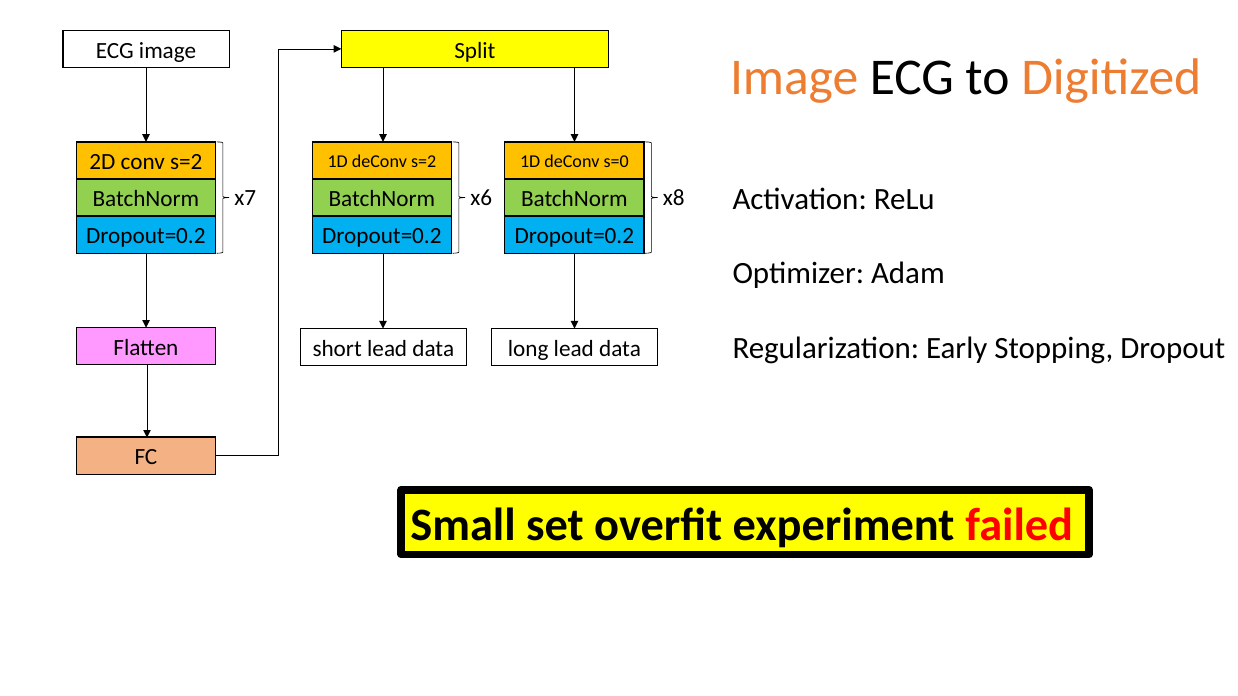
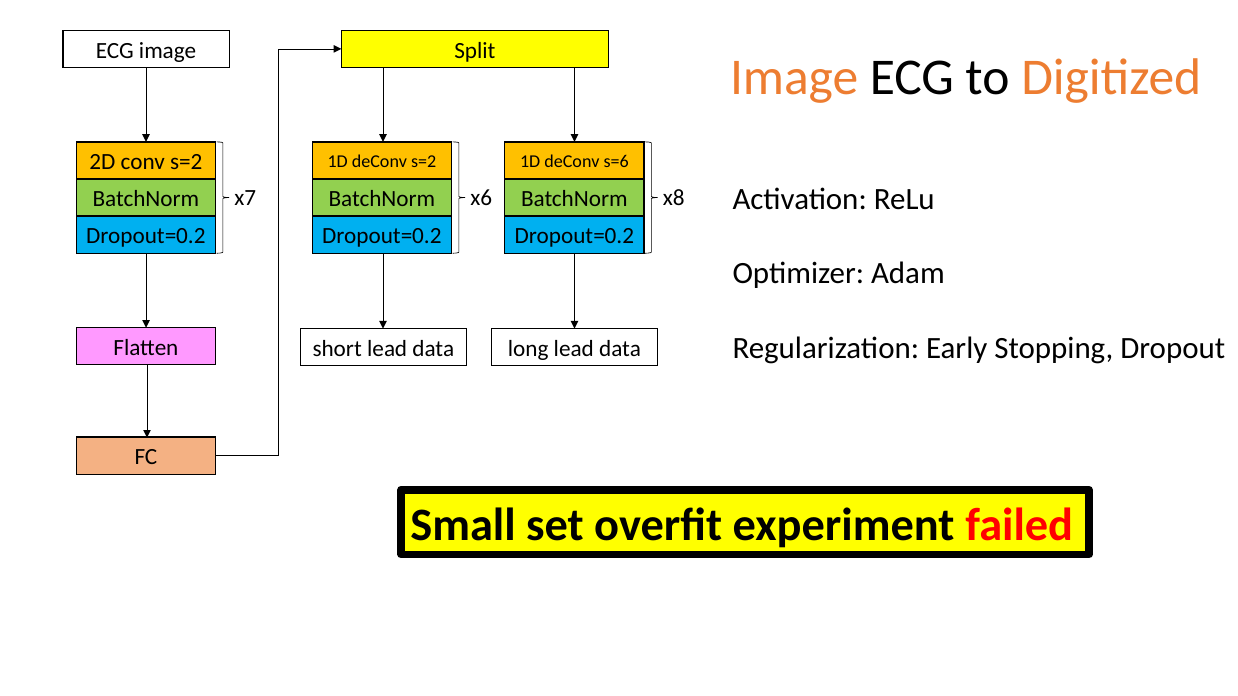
s=0: s=0 -> s=6
